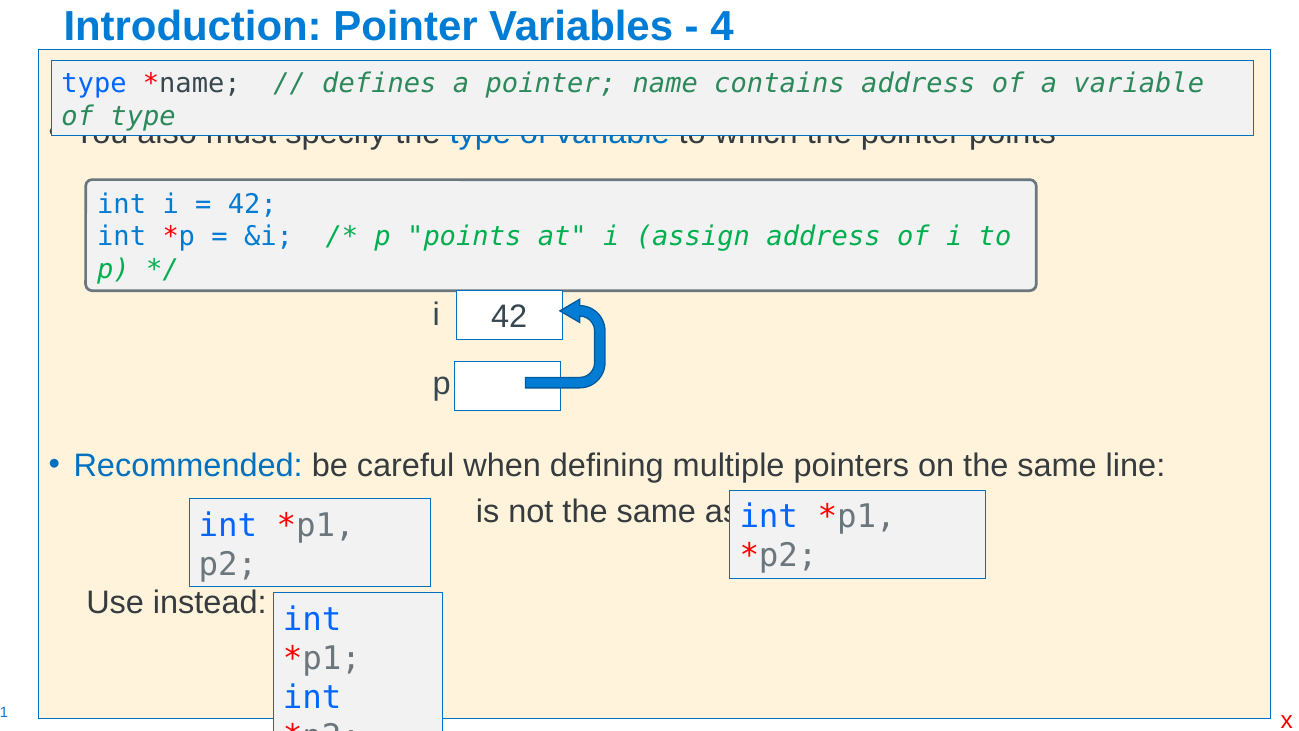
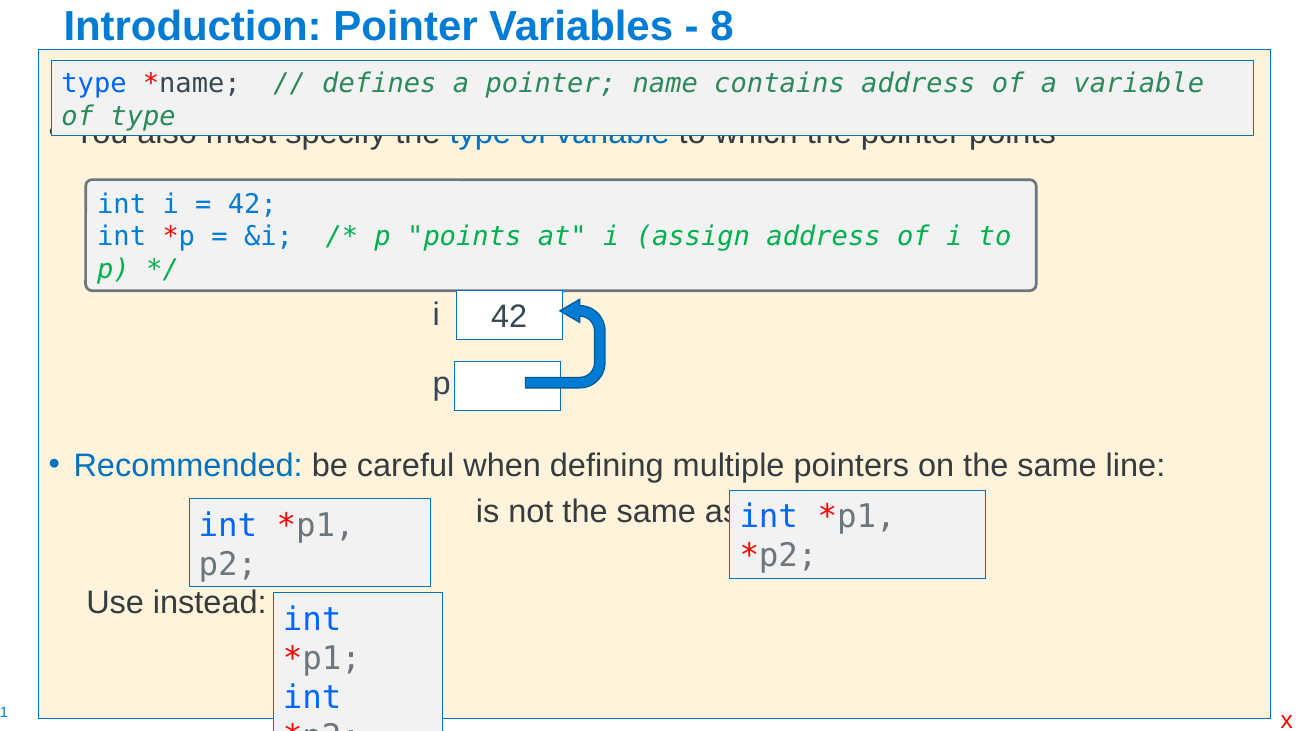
4: 4 -> 8
